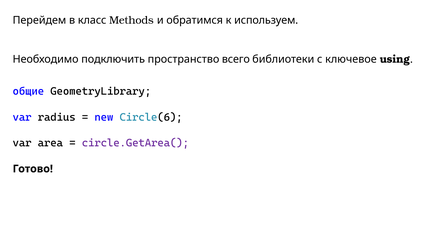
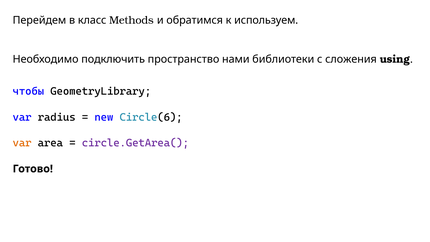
всего: всего -> нами
ключевое: ключевое -> сложения
общие: общие -> чтобы
var at (22, 143) colour: black -> orange
